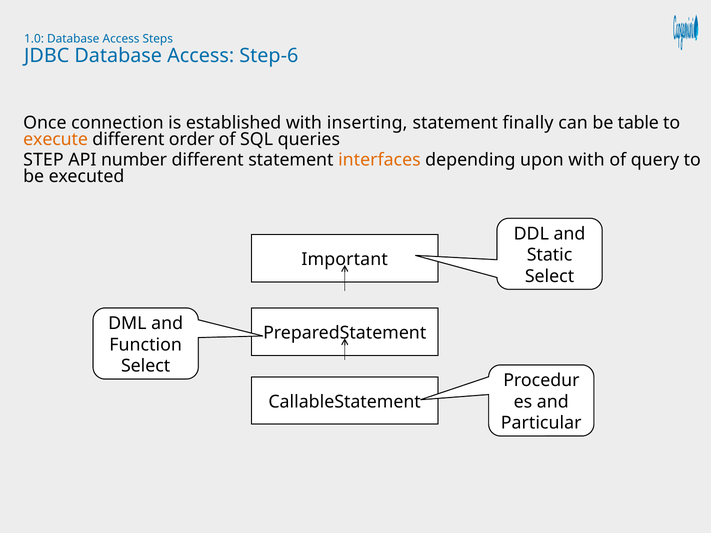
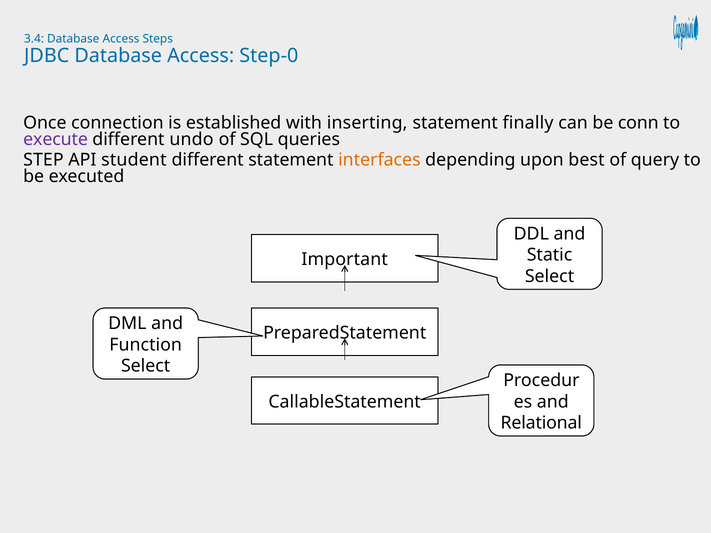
1.0: 1.0 -> 3.4
Step-6: Step-6 -> Step-0
table: table -> conn
execute colour: orange -> purple
order: order -> undo
number: number -> student
upon with: with -> best
Particular: Particular -> Relational
